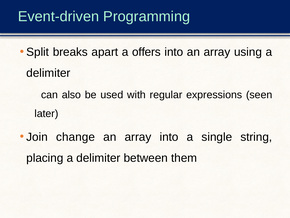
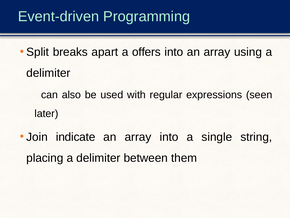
change: change -> indicate
